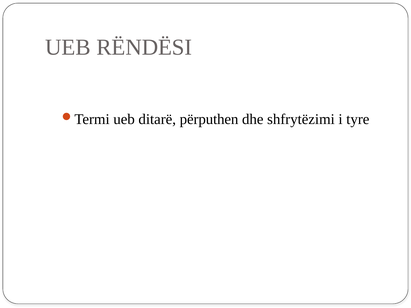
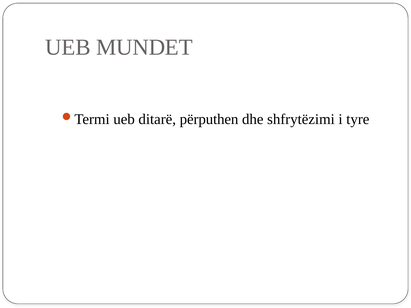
RËNDËSI: RËNDËSI -> MUNDET
